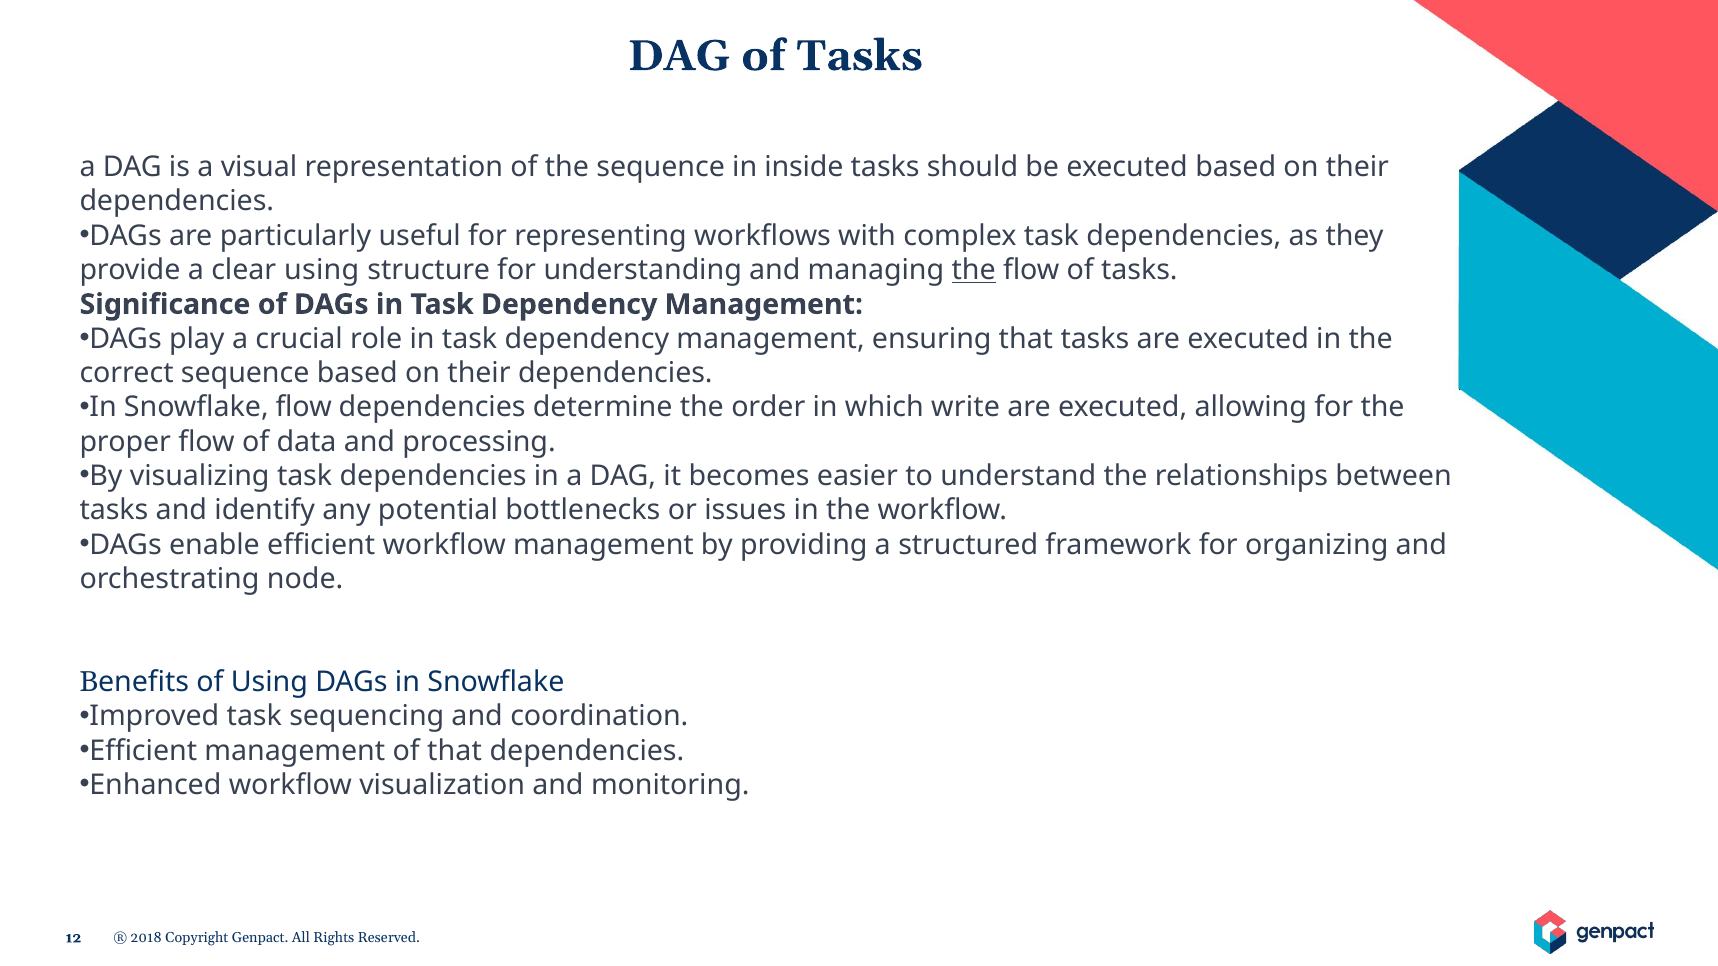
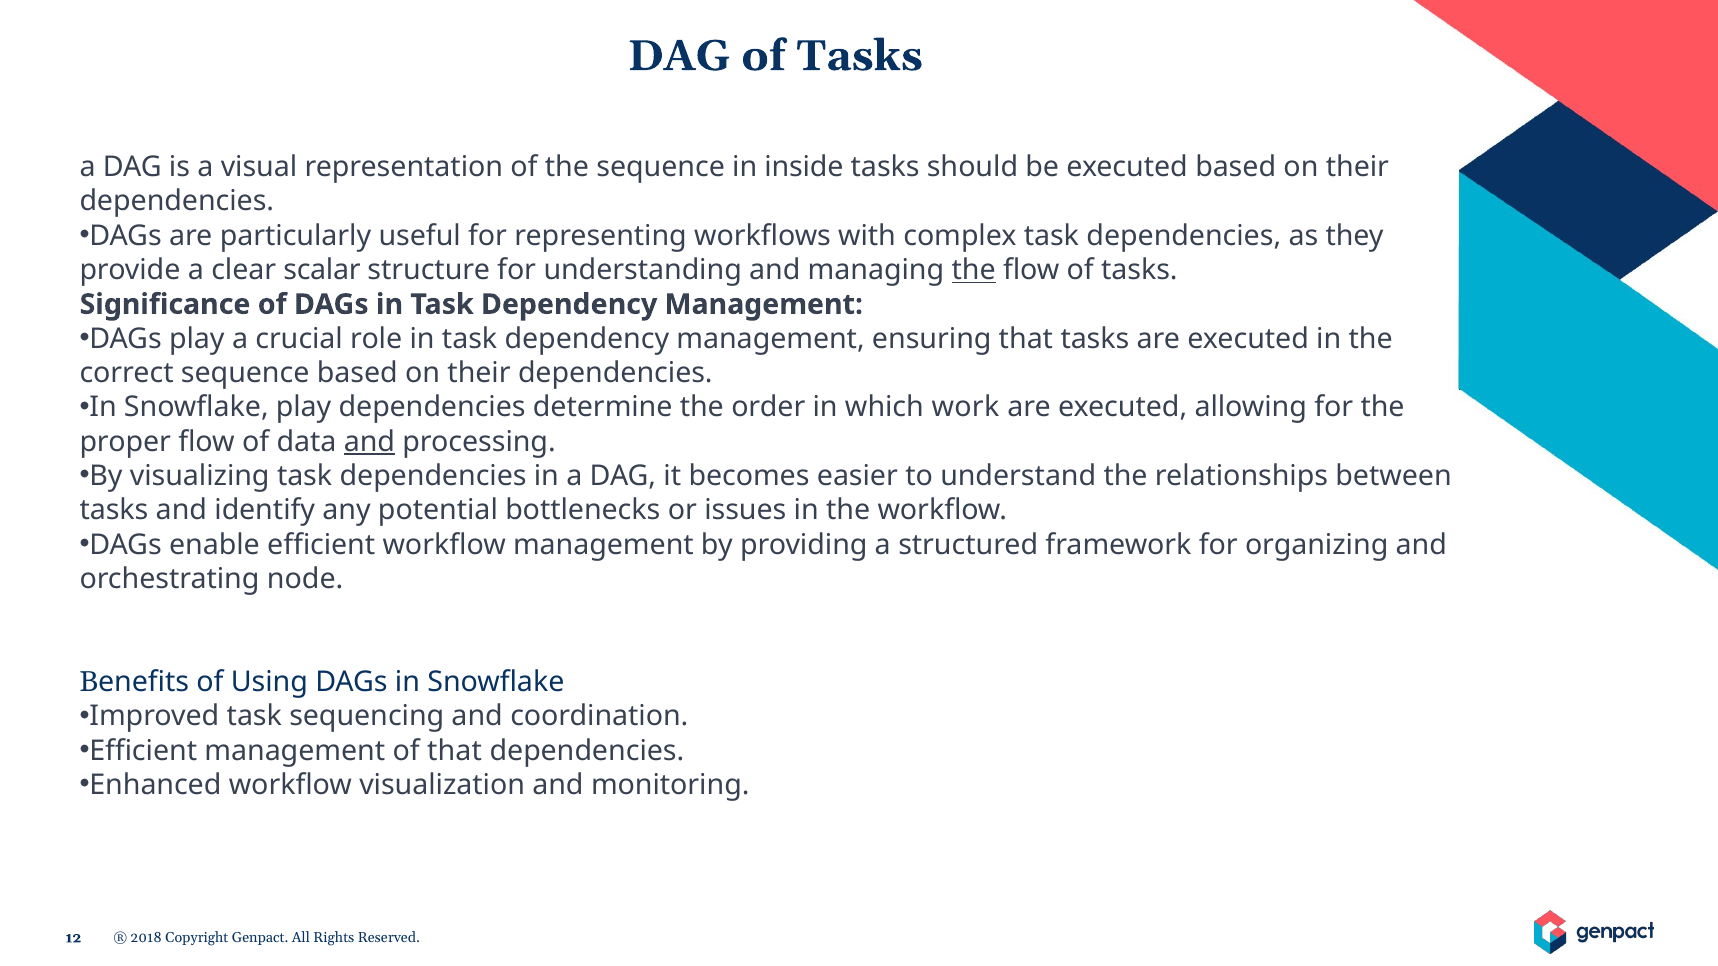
clear using: using -> scalar
Snowflake flow: flow -> play
write: write -> work
and at (369, 442) underline: none -> present
